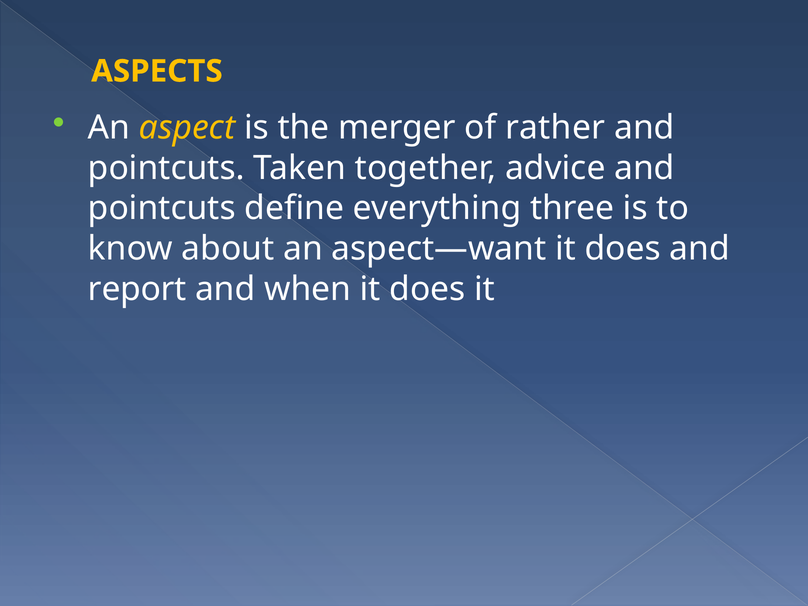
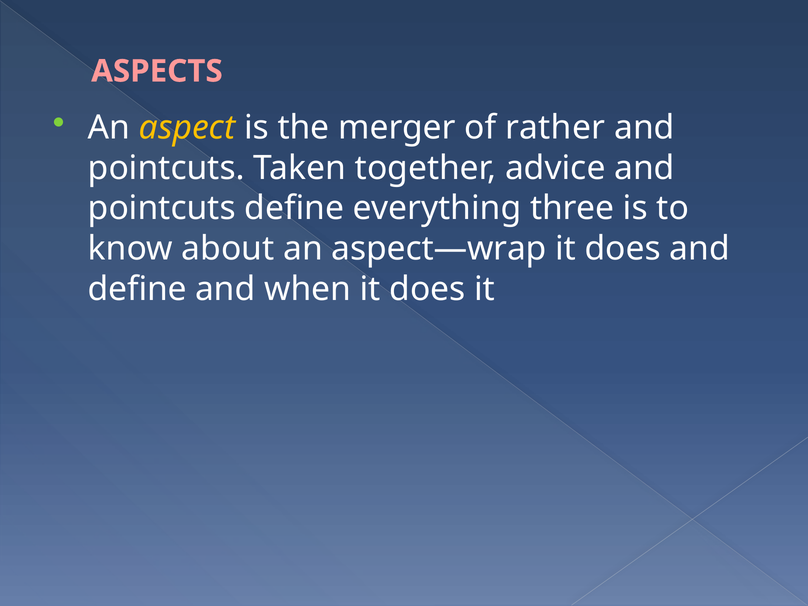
ASPECTS colour: yellow -> pink
aspect—want: aspect—want -> aspect—wrap
report at (137, 289): report -> define
